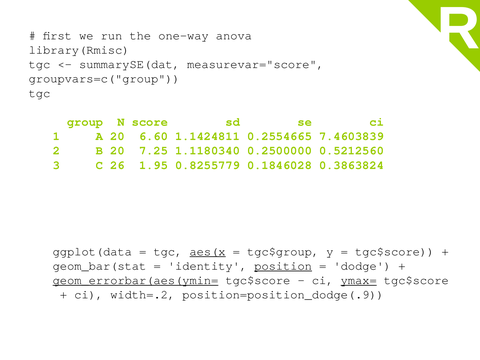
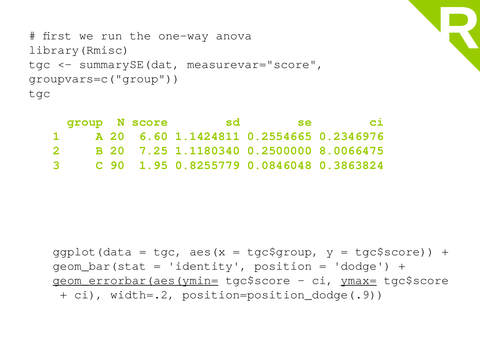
7.4603839: 7.4603839 -> 0.2346976
0.5212560: 0.5212560 -> 8.0066475
26: 26 -> 90
0.1846028: 0.1846028 -> 0.0846048
aes(x underline: present -> none
position underline: present -> none
